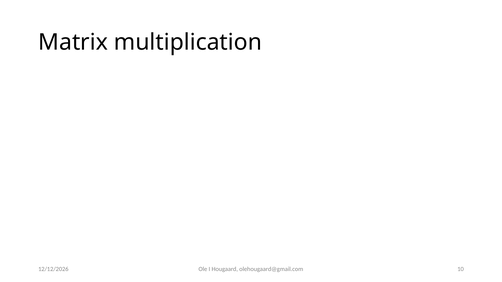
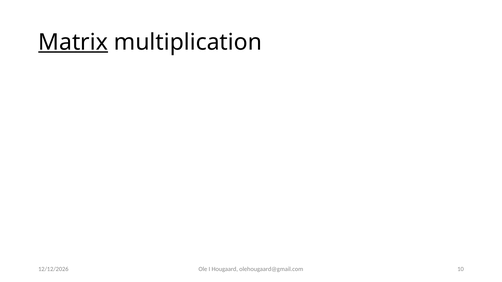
Matrix underline: none -> present
